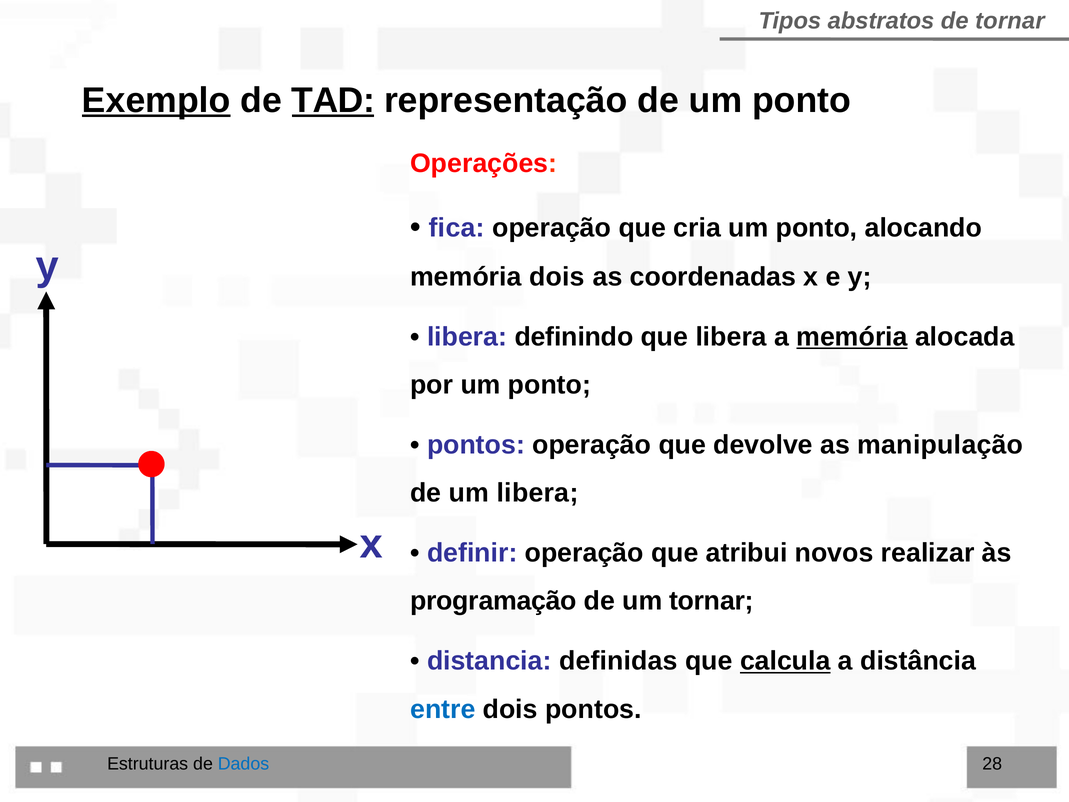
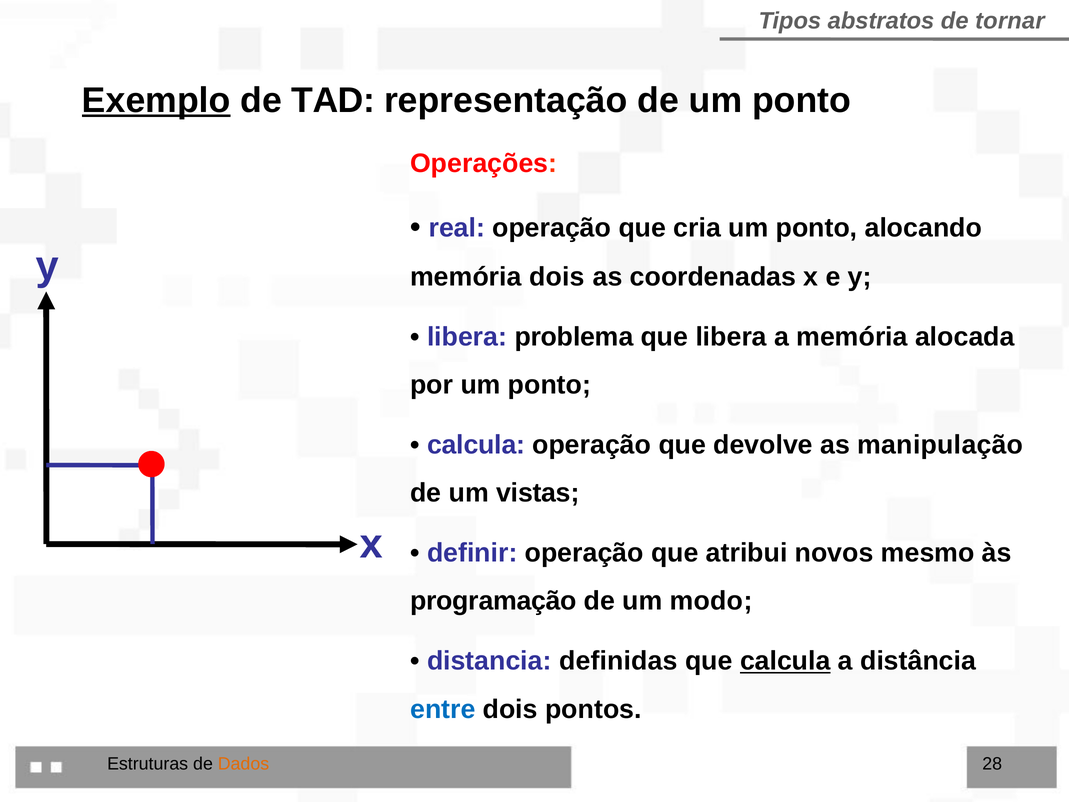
TAD underline: present -> none
fica: fica -> real
definindo: definindo -> problema
memória at (852, 337) underline: present -> none
pontos at (476, 445): pontos -> calcula
um libera: libera -> vistas
realizar: realizar -> mesmo
um tornar: tornar -> modo
Dados colour: blue -> orange
